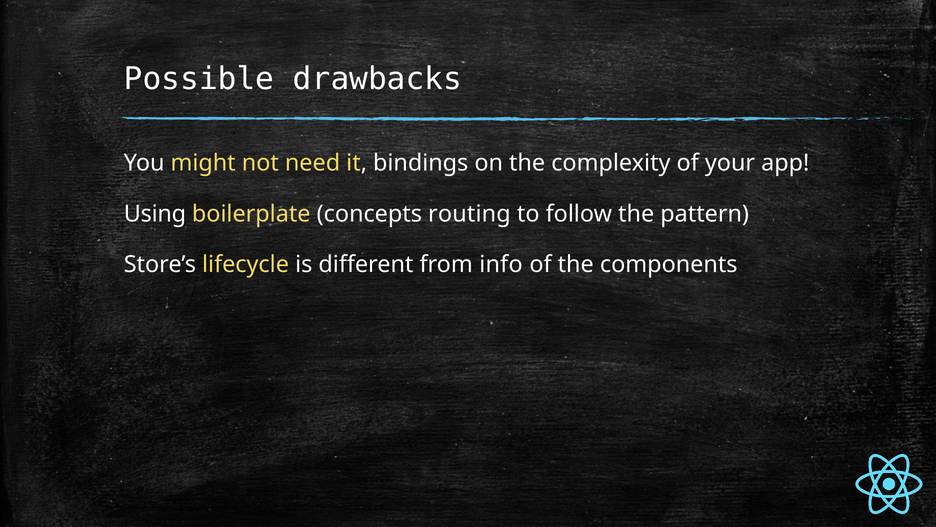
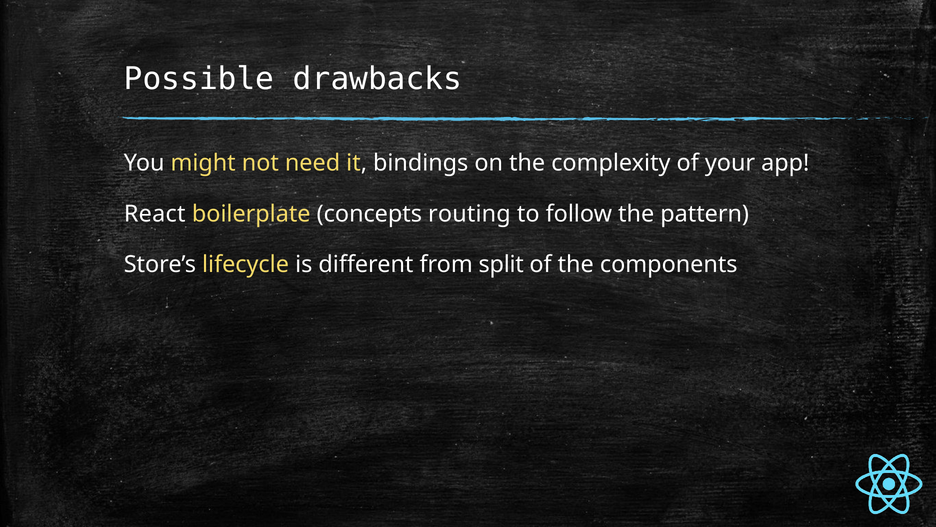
Using: Using -> React
info: info -> split
